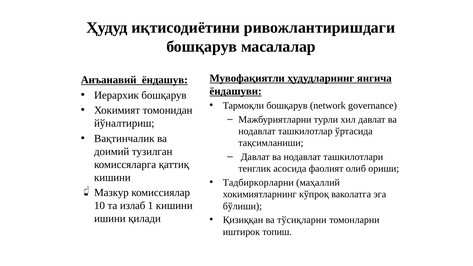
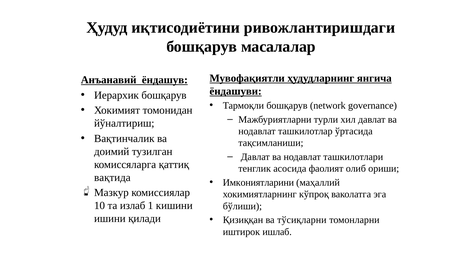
кишини at (112, 177): кишини -> вақтида
Тадбиркорларни: Тадбиркорларни -> Имкониятларини
топиш: топиш -> ишлаб
